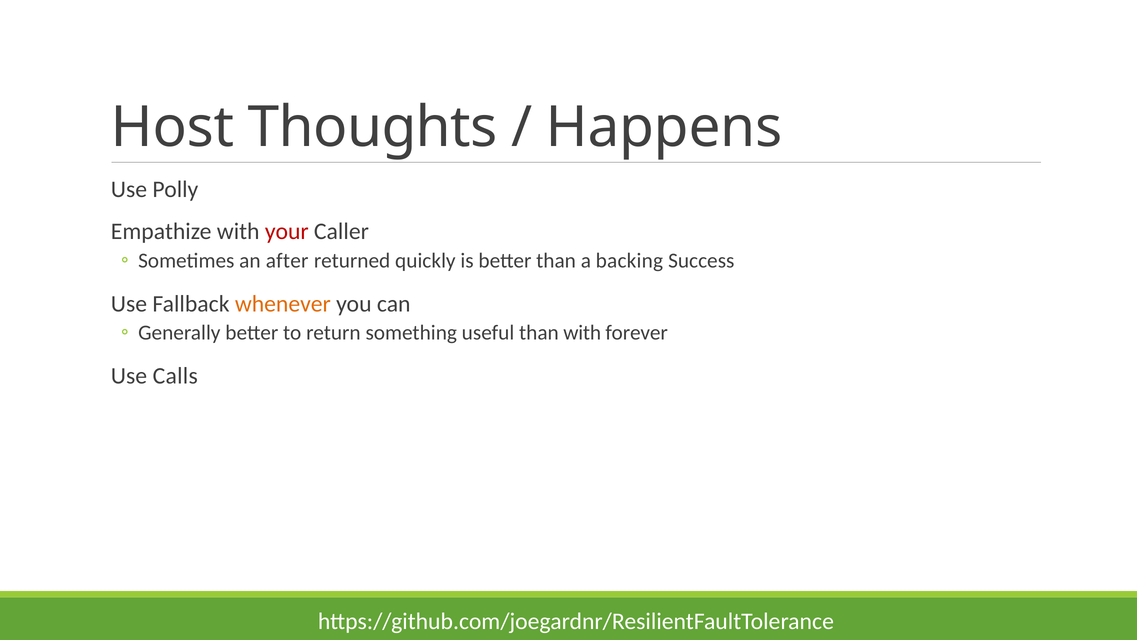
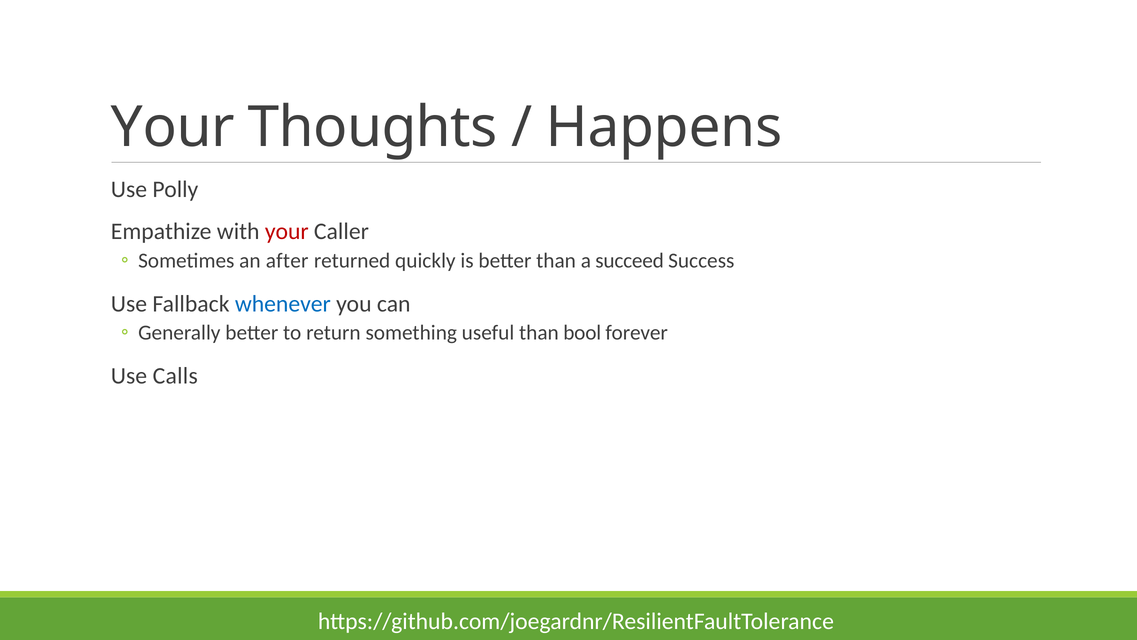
Host at (173, 127): Host -> Your
backing: backing -> succeed
whenever colour: orange -> blue
than with: with -> bool
